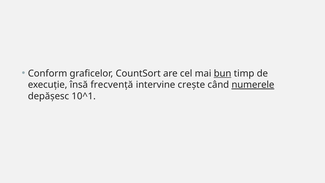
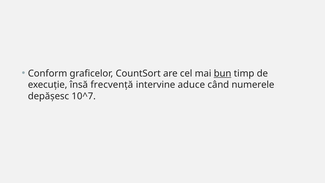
crește: crește -> aduce
numerele underline: present -> none
10^1: 10^1 -> 10^7
